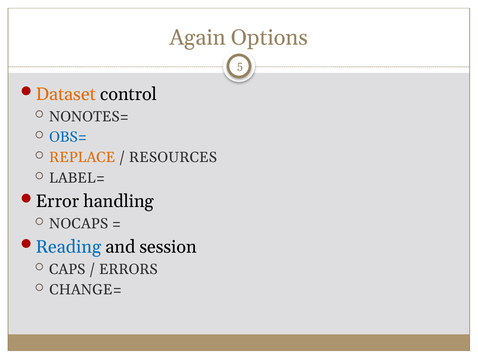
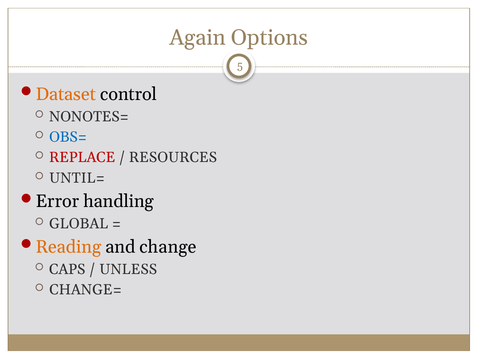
REPLACE colour: orange -> red
LABEL=: LABEL= -> UNTIL=
NOCAPS: NOCAPS -> GLOBAL
Reading colour: blue -> orange
session: session -> change
ERRORS: ERRORS -> UNLESS
